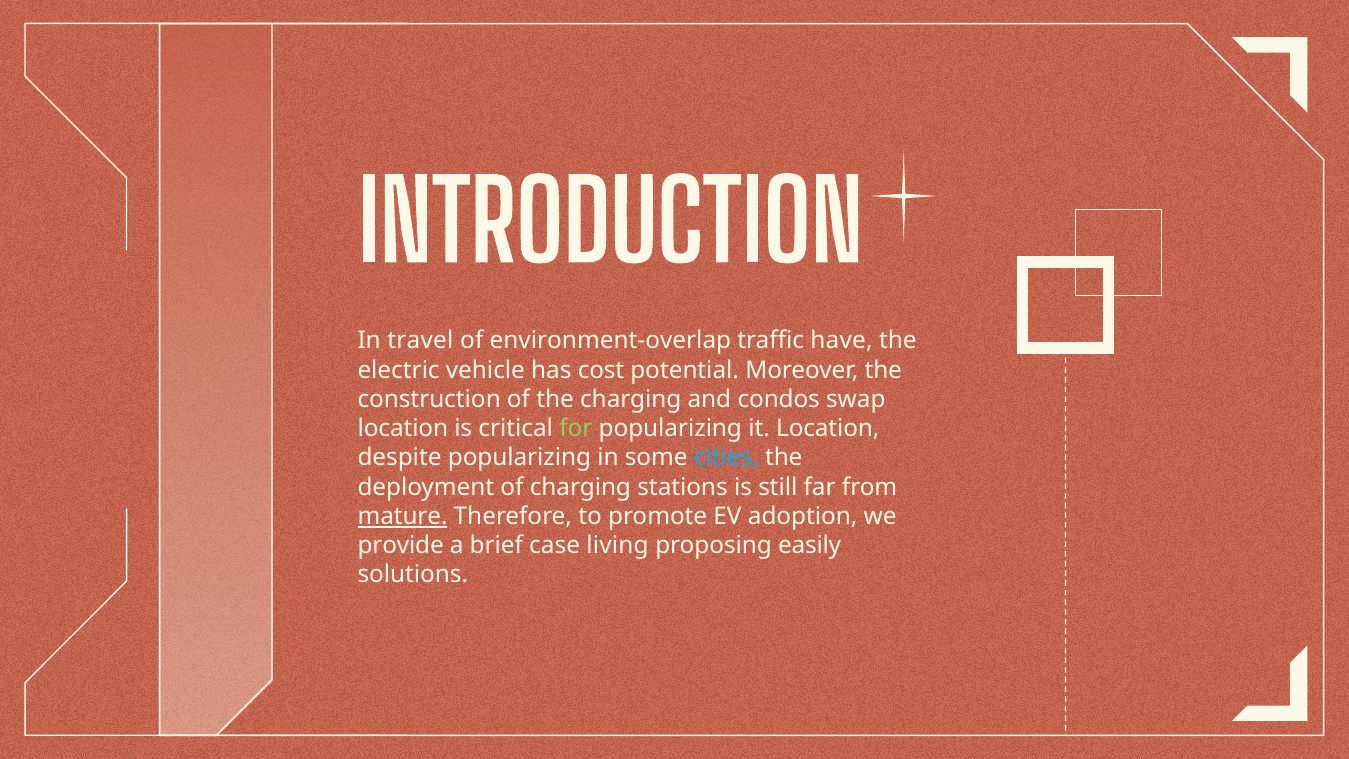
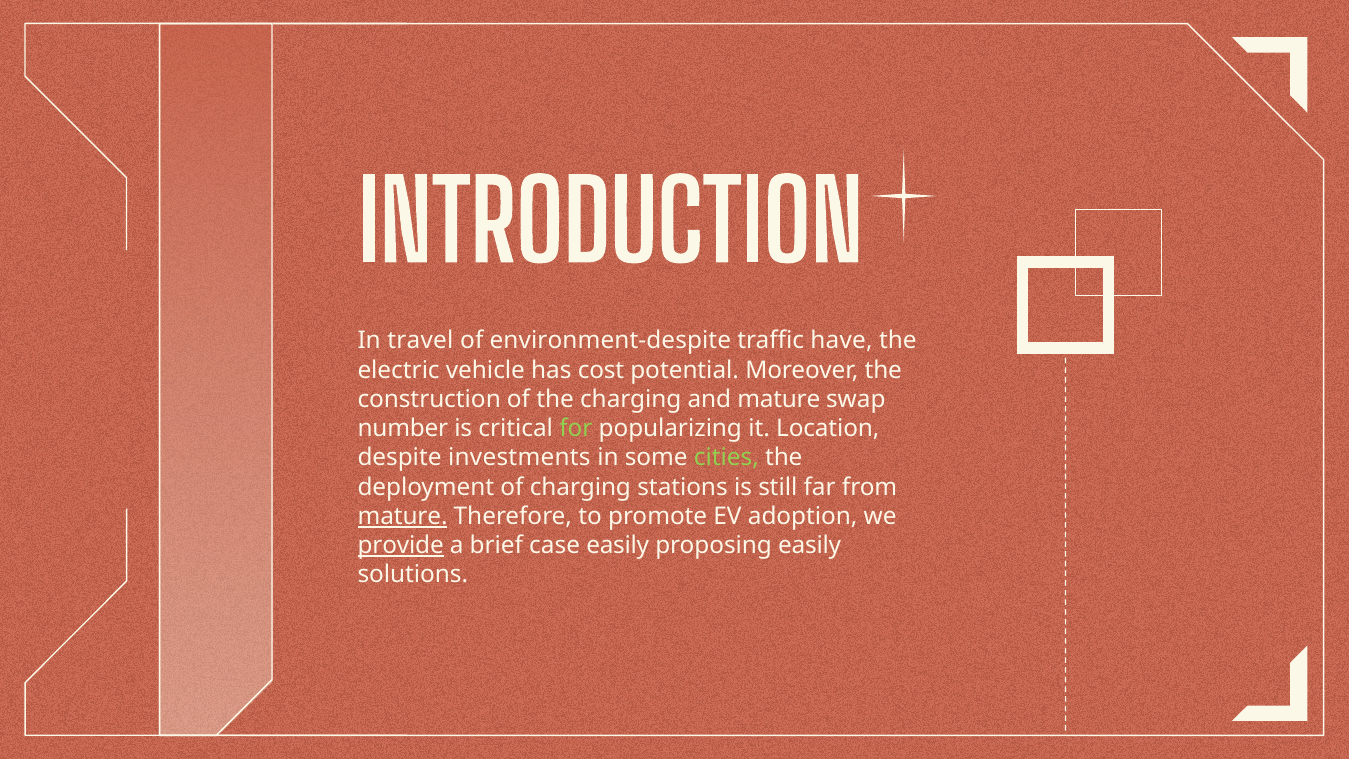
environment-overlap: environment-overlap -> environment-despite
and condos: condos -> mature
location at (403, 428): location -> number
despite popularizing: popularizing -> investments
cities colour: light blue -> light green
provide underline: none -> present
case living: living -> easily
